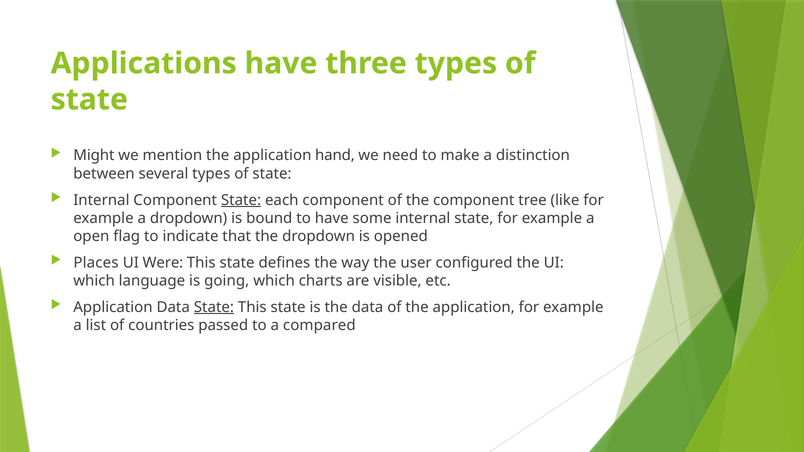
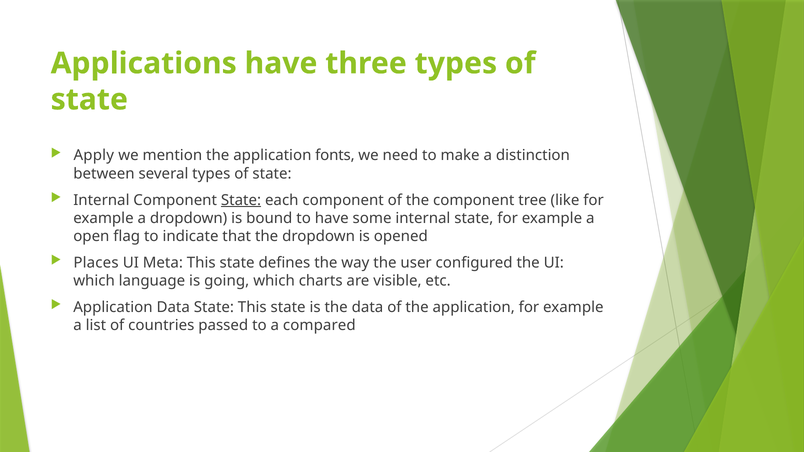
Might: Might -> Apply
hand: hand -> fonts
Were: Were -> Meta
State at (214, 307) underline: present -> none
